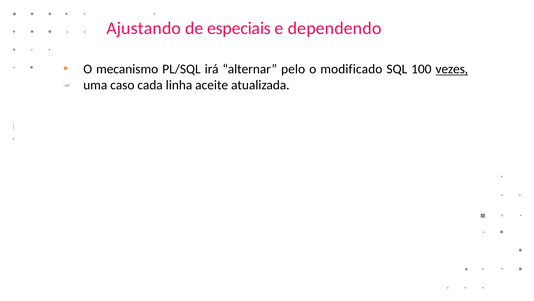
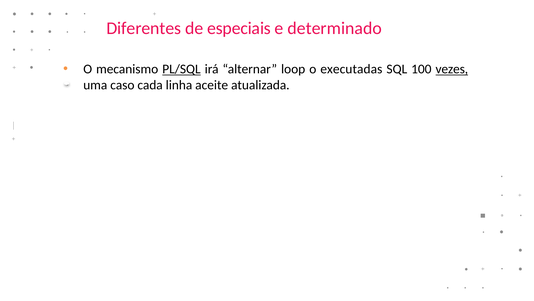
Ajustando: Ajustando -> Diferentes
dependendo: dependendo -> determinado
PL/SQL underline: none -> present
pelo: pelo -> loop
modificado: modificado -> executadas
